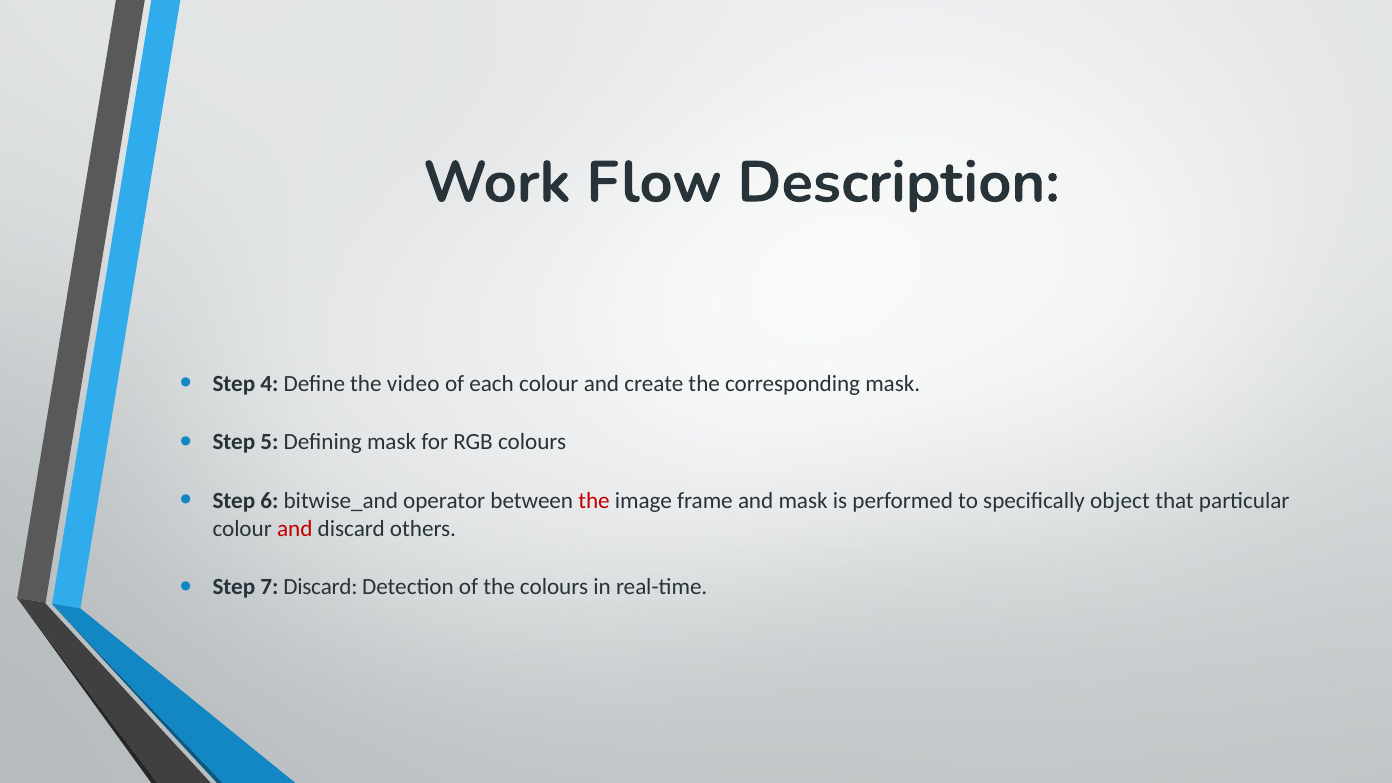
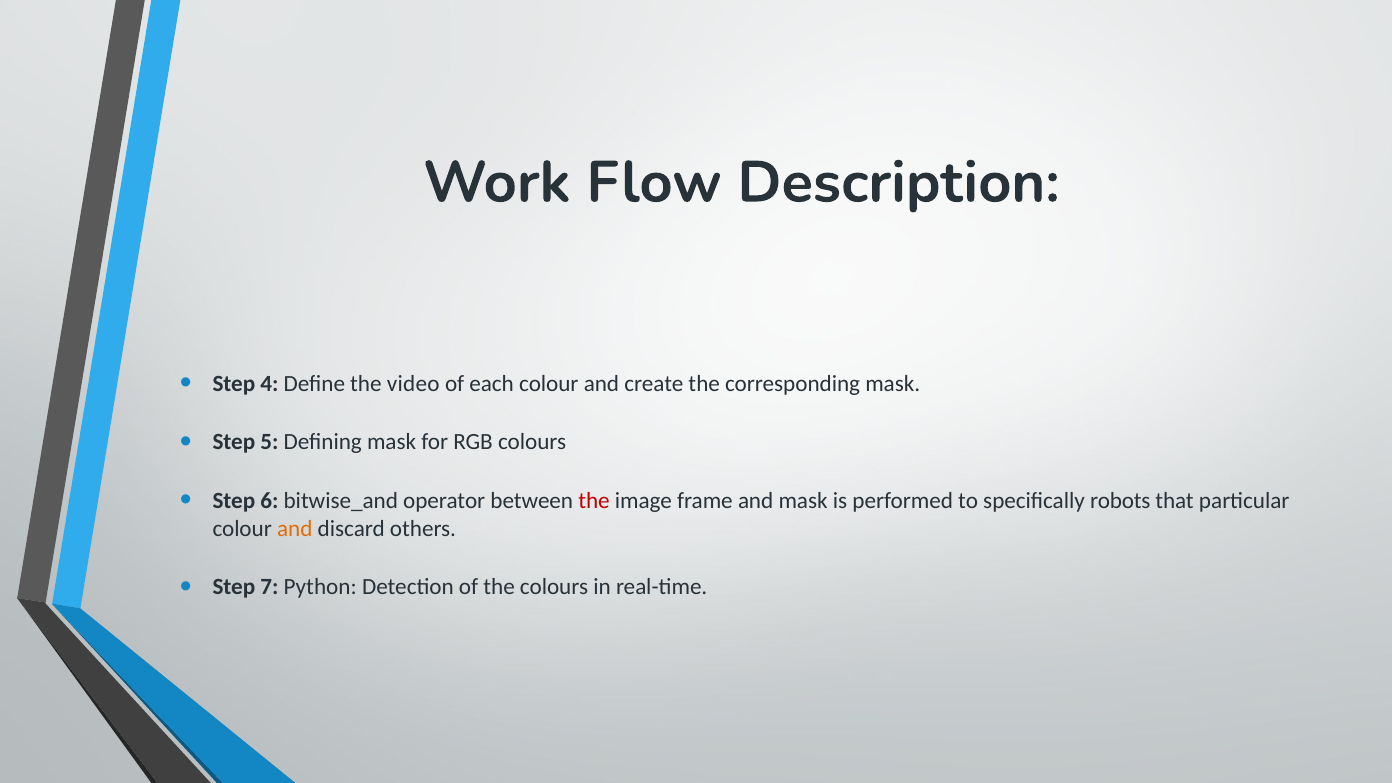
object: object -> robots
and at (295, 529) colour: red -> orange
7 Discard: Discard -> Python
